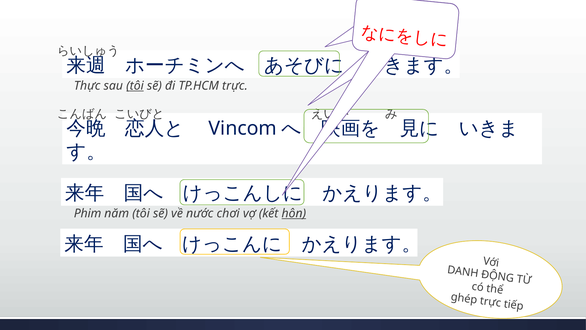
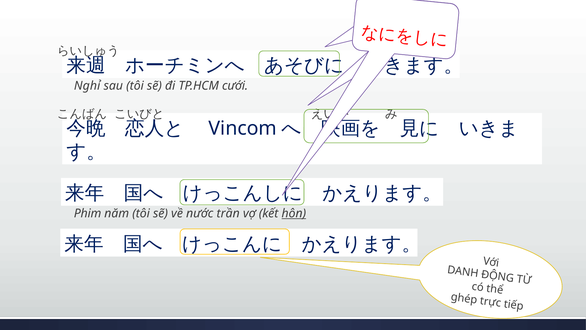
Thực: Thực -> Nghỉ
tôi at (135, 86) underline: present -> none
TP.HCM trực: trực -> cưới
chơi: chơi -> trần
